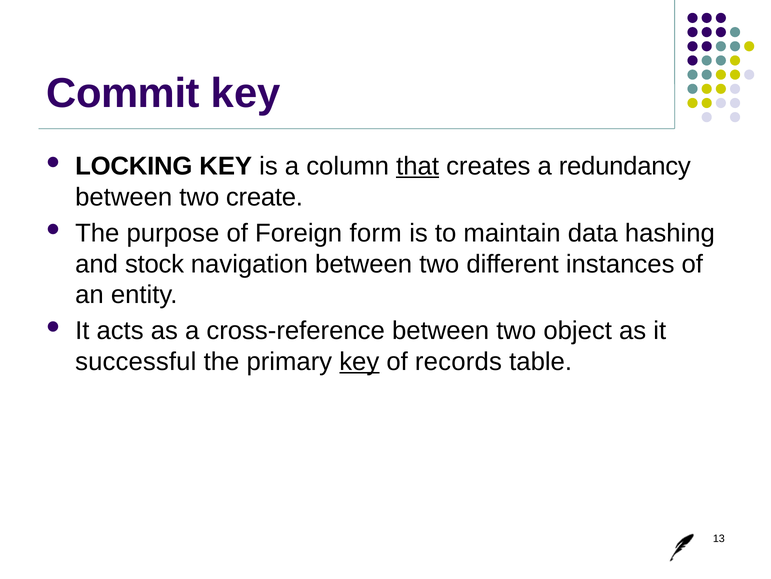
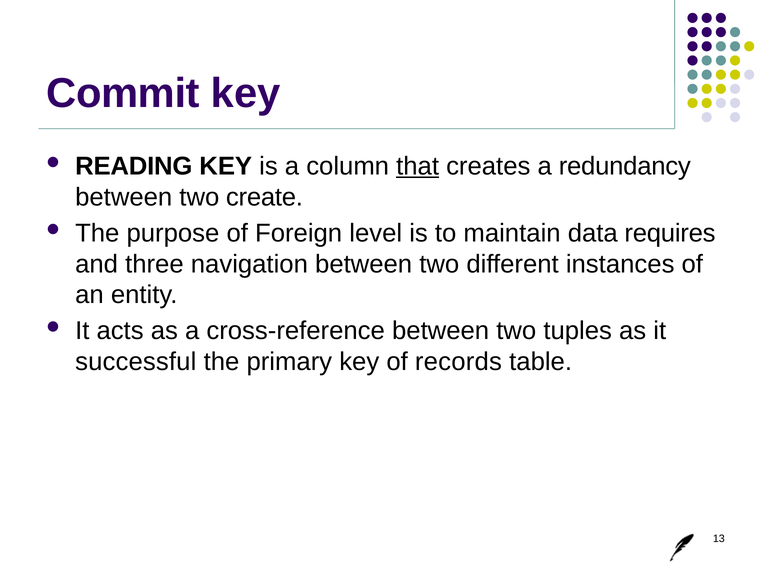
LOCKING: LOCKING -> READING
form: form -> level
hashing: hashing -> requires
stock: stock -> three
object: object -> tuples
key at (359, 361) underline: present -> none
